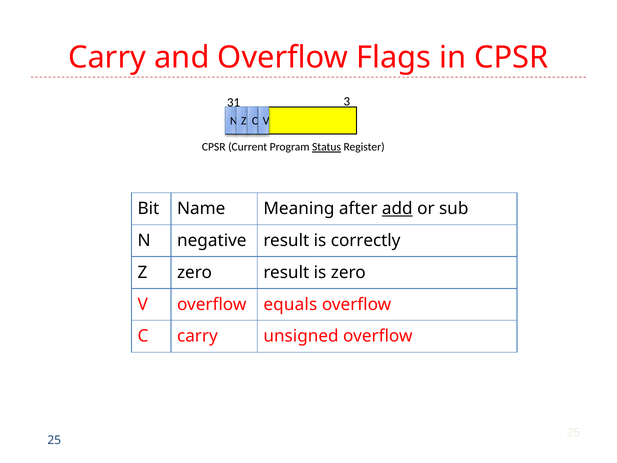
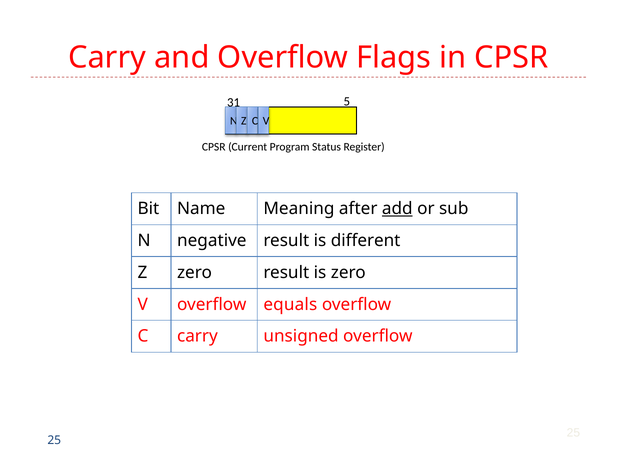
3: 3 -> 5
Status underline: present -> none
correctly: correctly -> different
